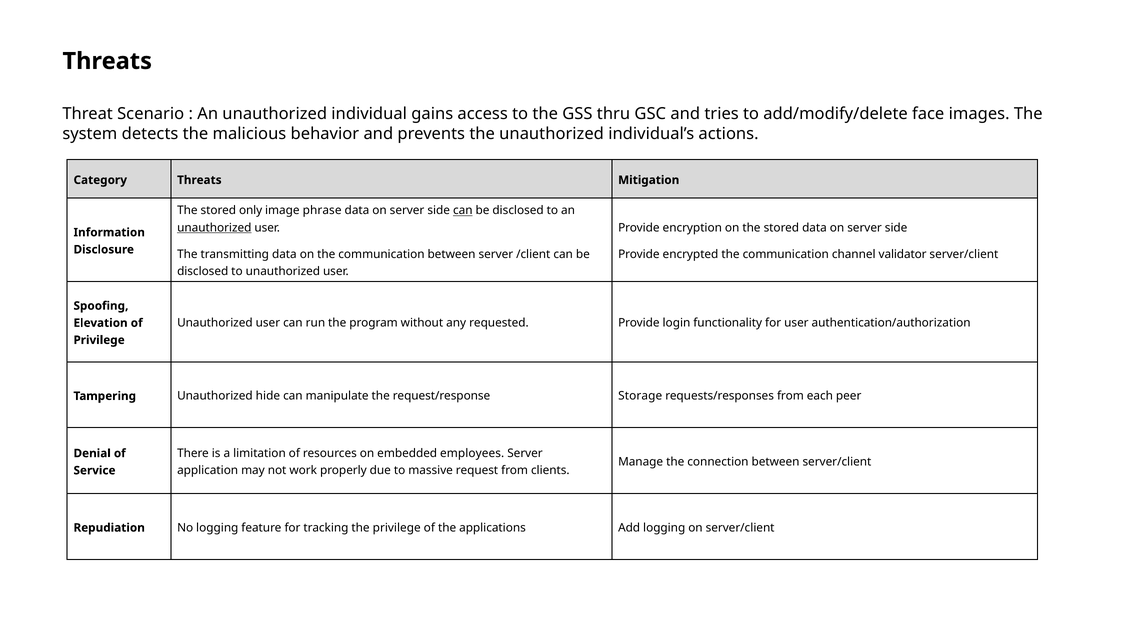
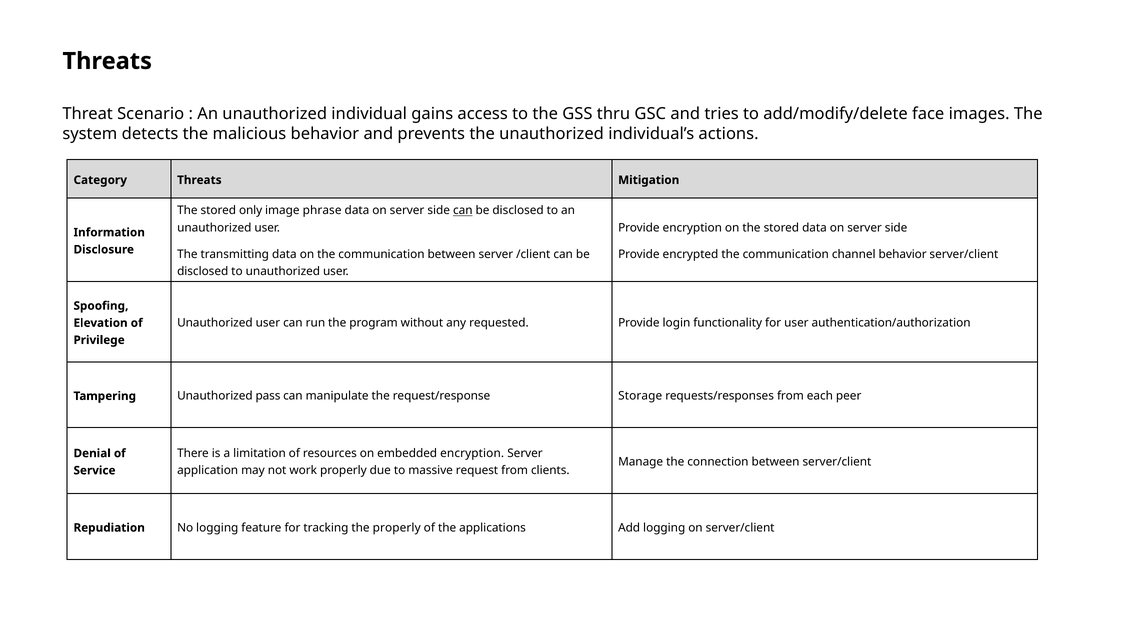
unauthorized at (214, 228) underline: present -> none
channel validator: validator -> behavior
hide: hide -> pass
embedded employees: employees -> encryption
the privilege: privilege -> properly
